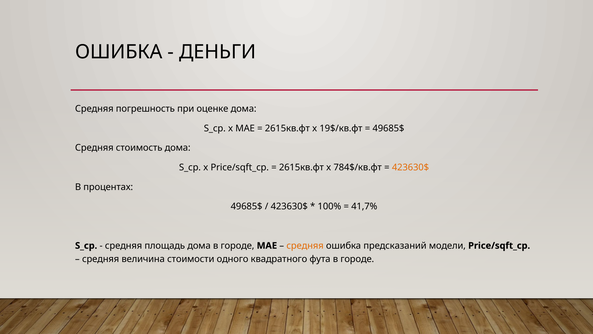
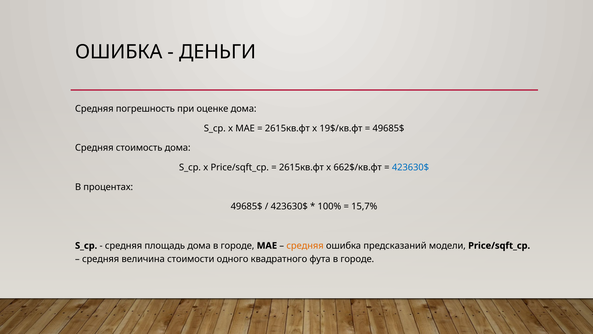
784$/кв.фт: 784$/кв.фт -> 662$/кв.фт
423630$ at (410, 167) colour: orange -> blue
41,7%: 41,7% -> 15,7%
